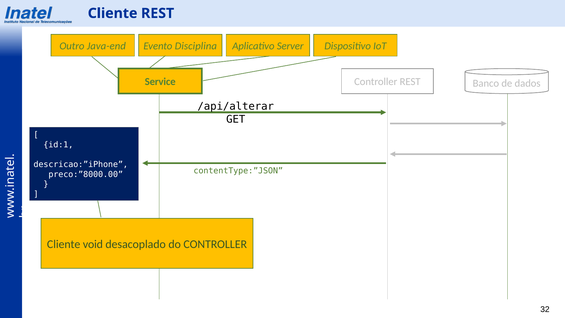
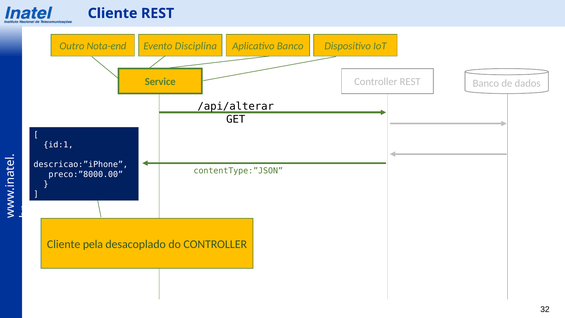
Java-end: Java-end -> Nota-end
Aplicativo Server: Server -> Banco
void: void -> pela
